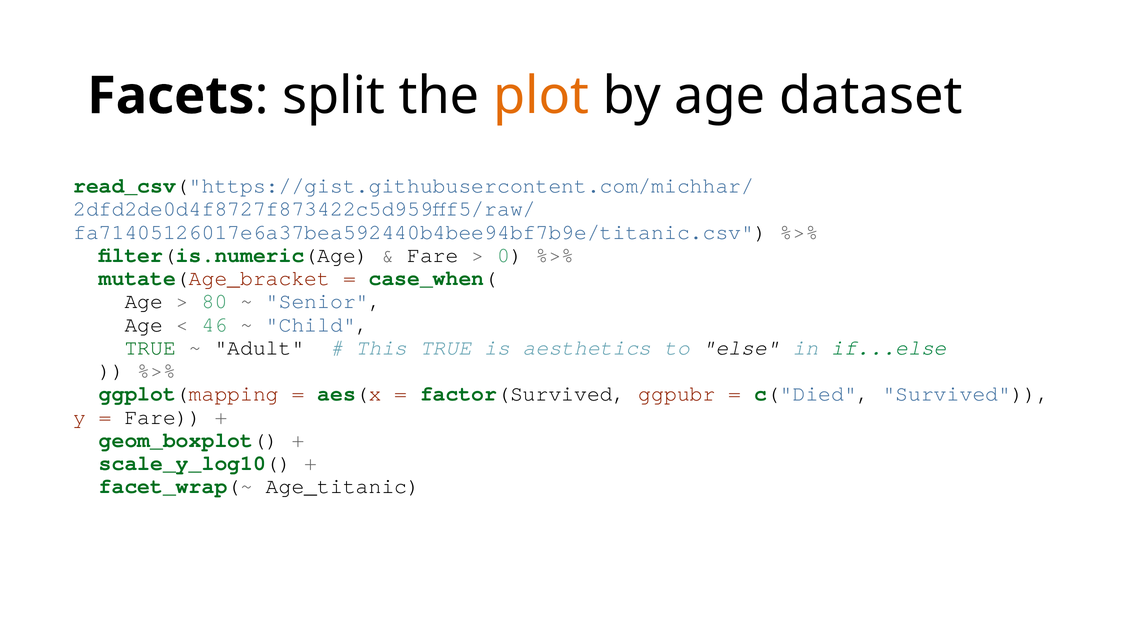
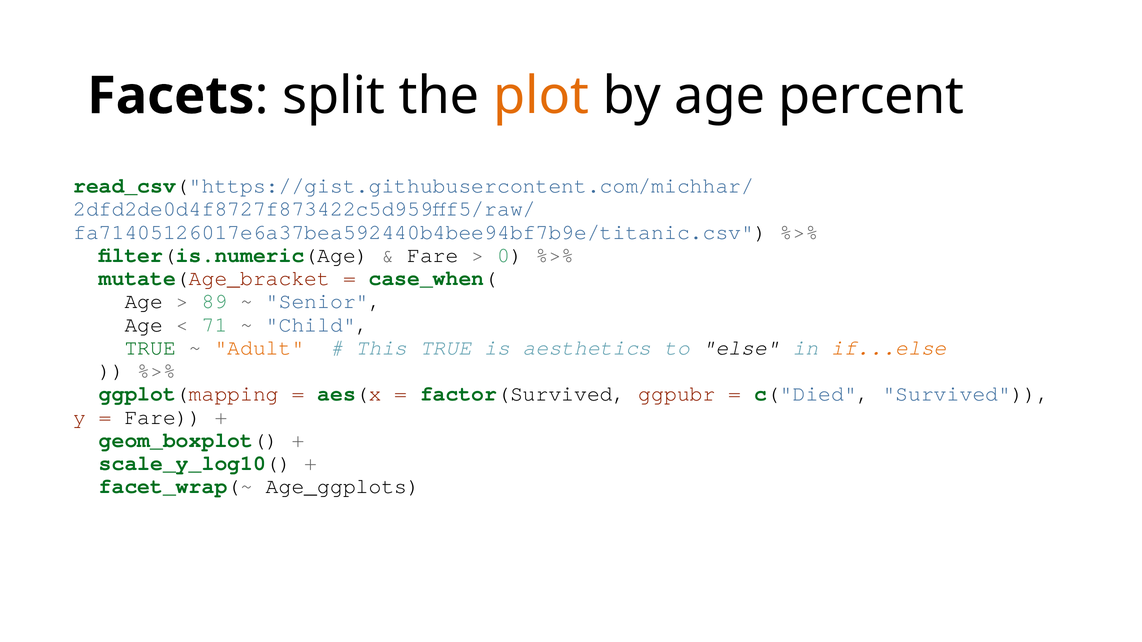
dataset: dataset -> percent
80: 80 -> 89
46: 46 -> 71
Adult colour: black -> orange
if...else colour: green -> orange
Age_titanic: Age_titanic -> Age_ggplots
